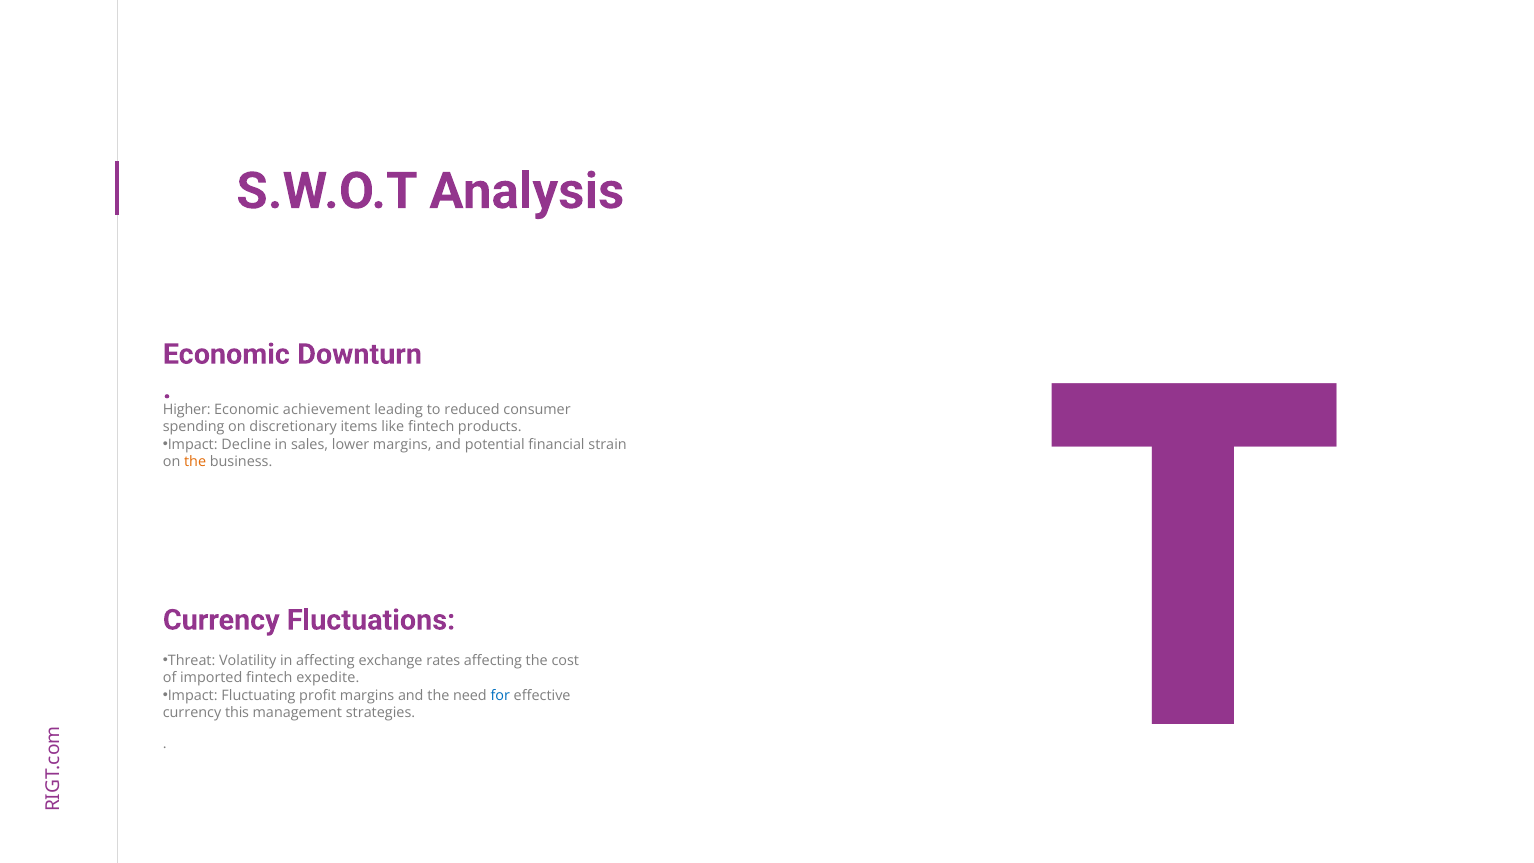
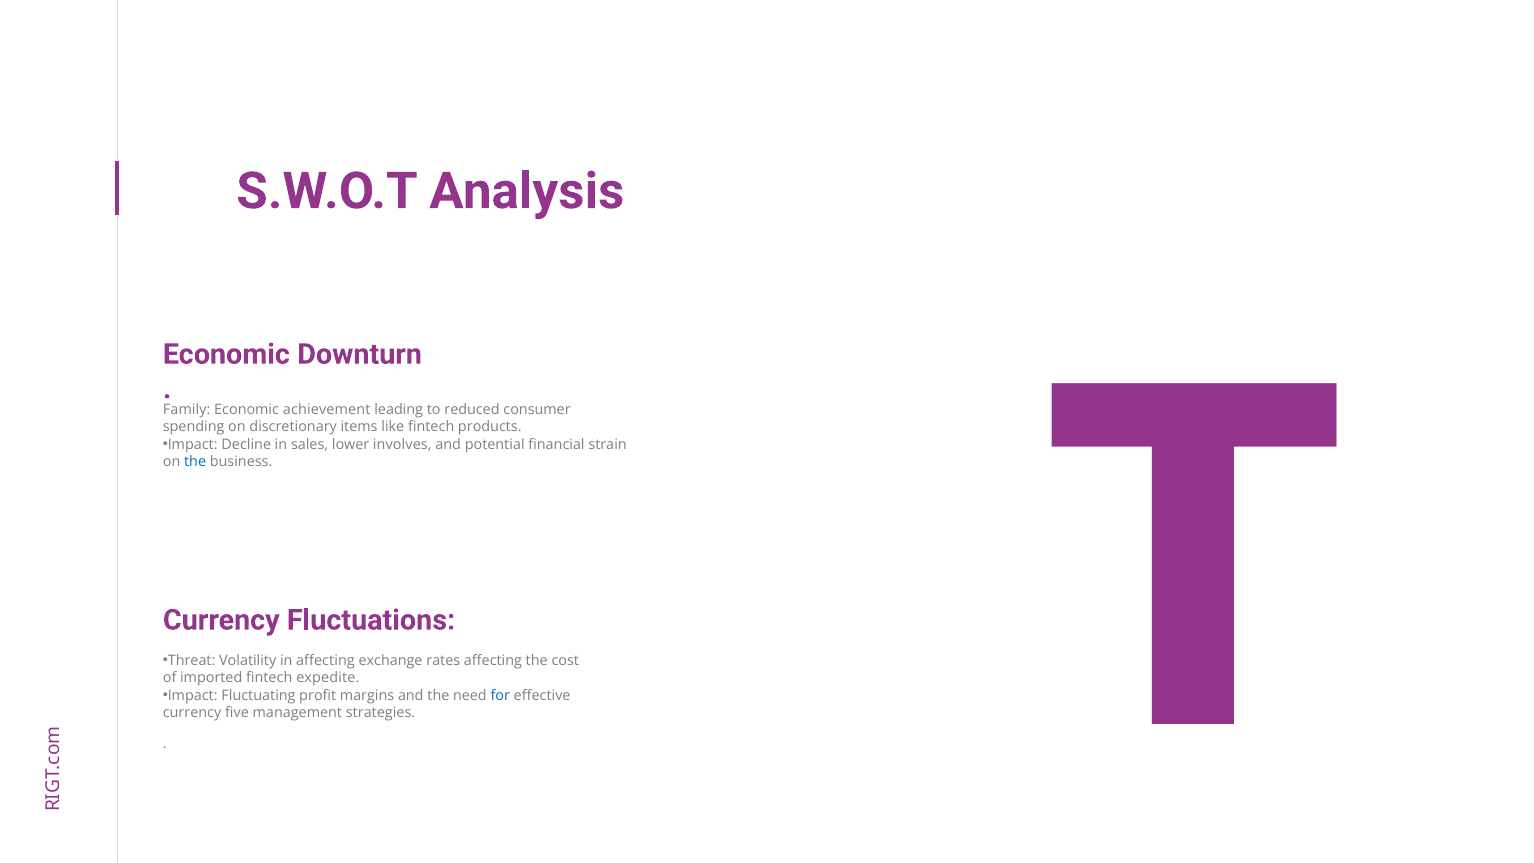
Higher: Higher -> Family
lower margins: margins -> involves
the at (195, 462) colour: orange -> blue
this: this -> five
